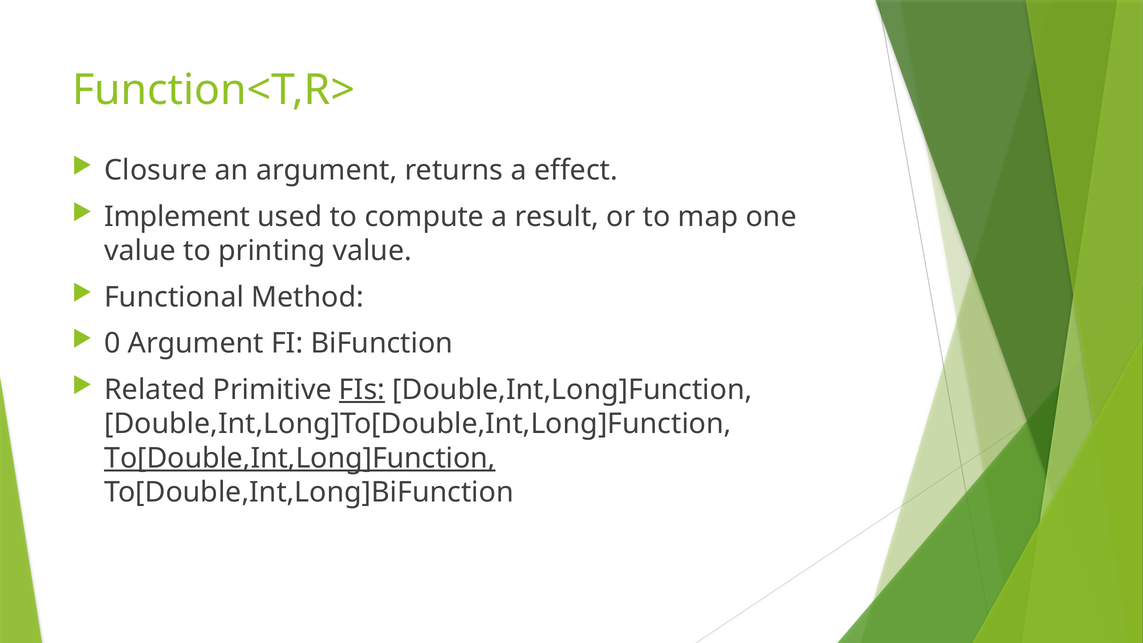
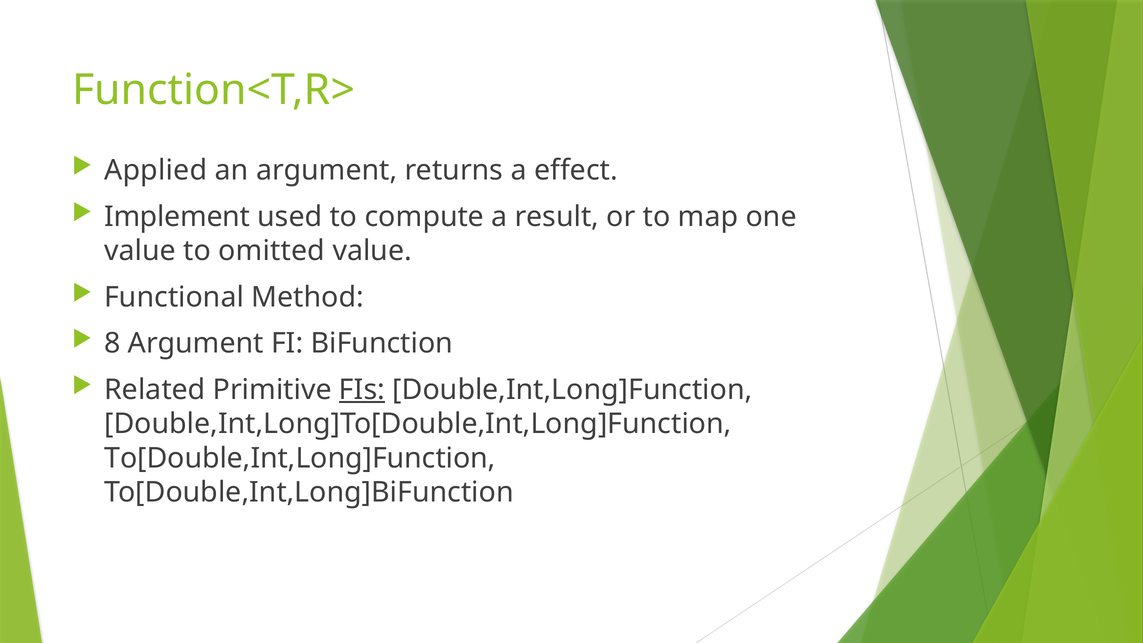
Closure: Closure -> Applied
printing: printing -> omitted
0: 0 -> 8
To[Double,Int,Long]Function underline: present -> none
